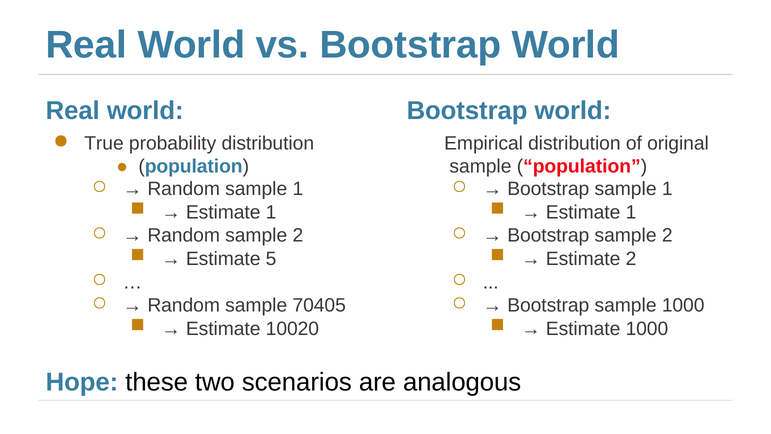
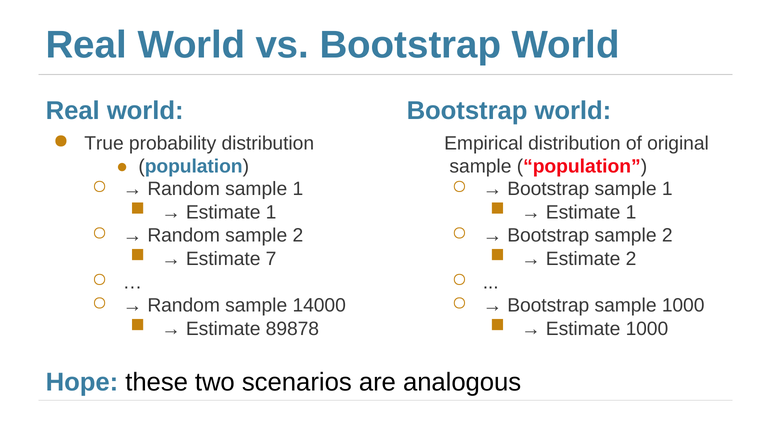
5: 5 -> 7
70405: 70405 -> 14000
10020: 10020 -> 89878
